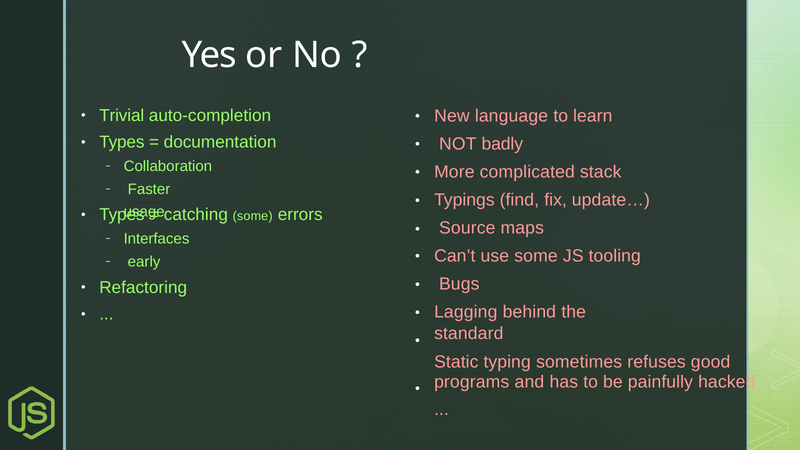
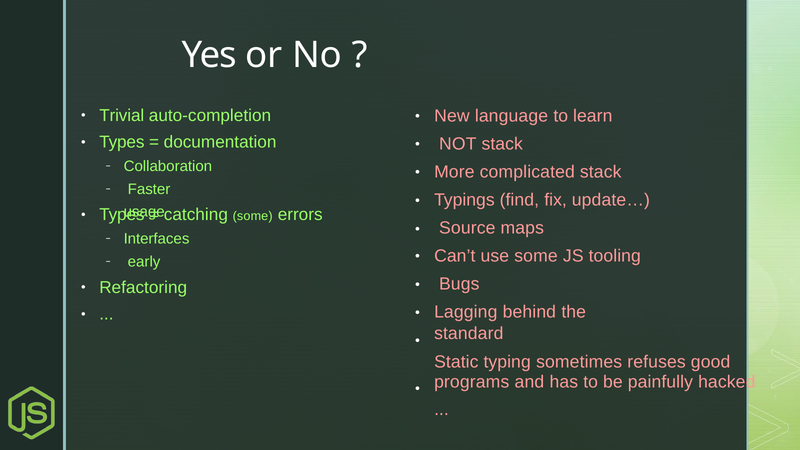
NOT badly: badly -> stack
